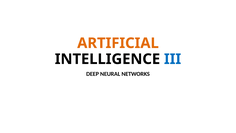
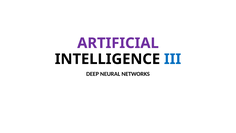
ARTIFICIAL colour: orange -> purple
